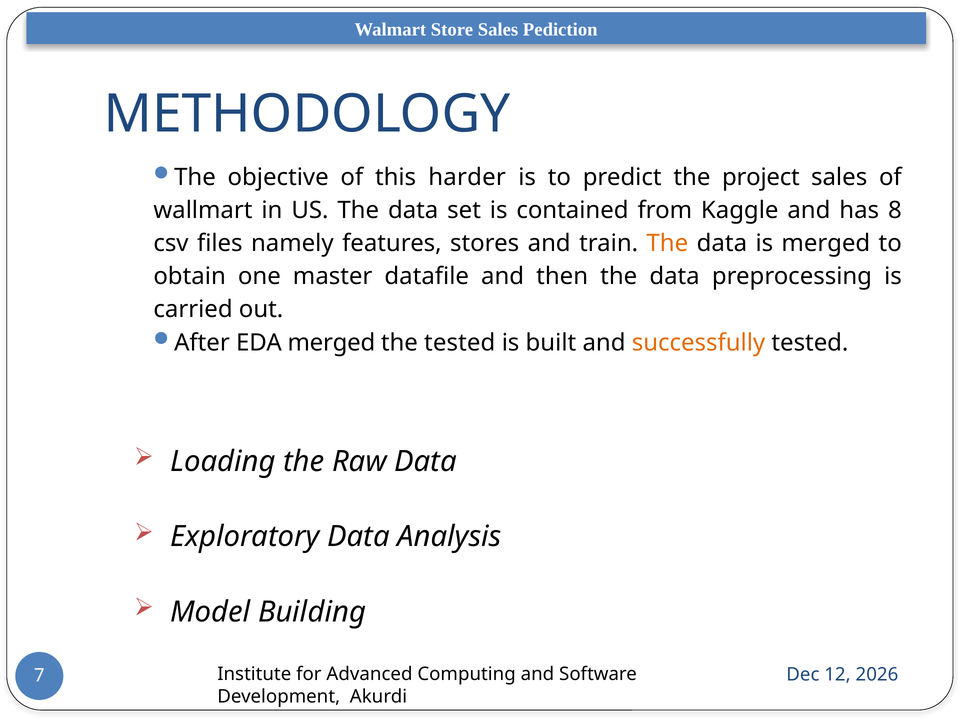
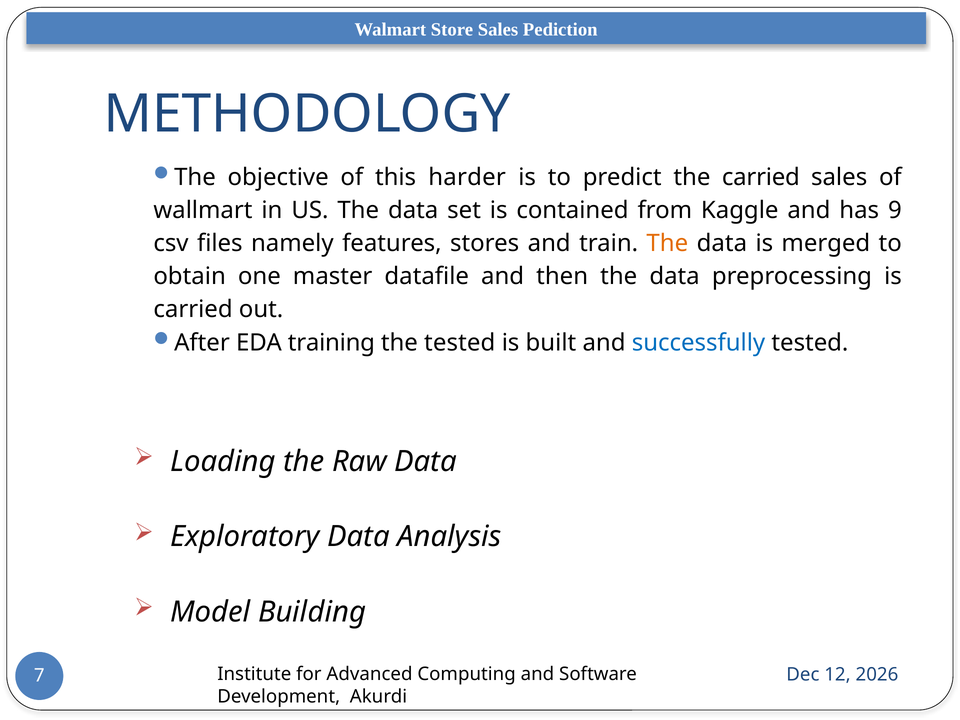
the project: project -> carried
8: 8 -> 9
EDA merged: merged -> training
successfully colour: orange -> blue
